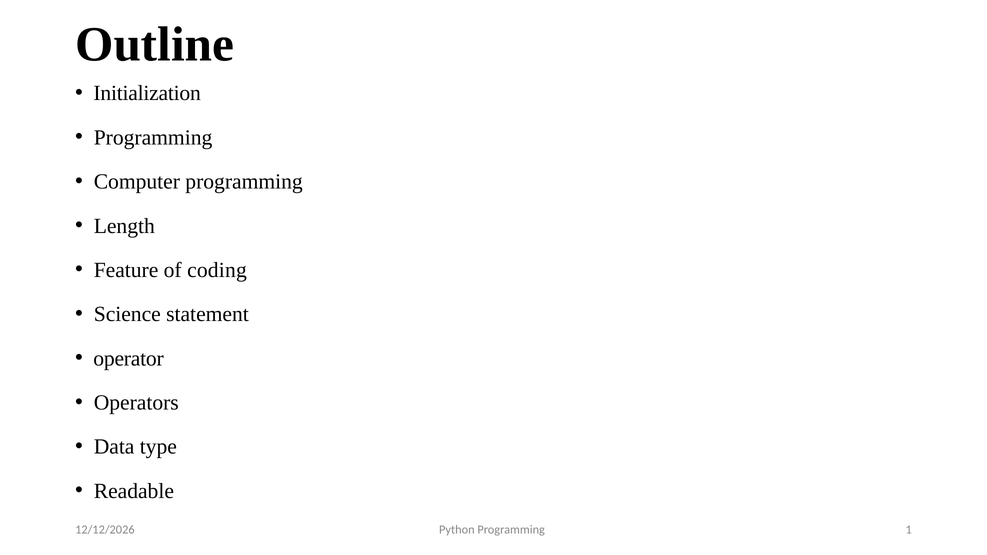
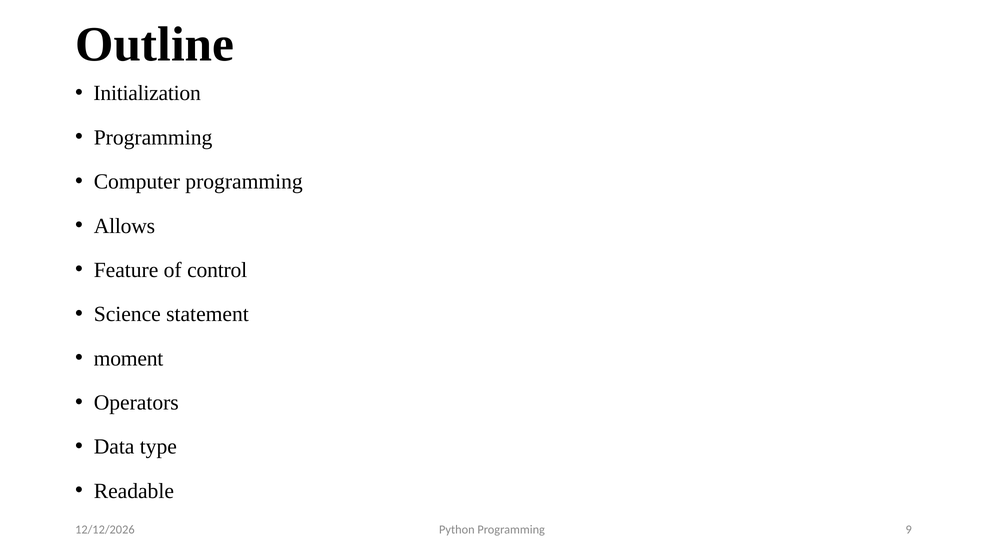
Length: Length -> Allows
coding: coding -> control
operator: operator -> moment
1: 1 -> 9
